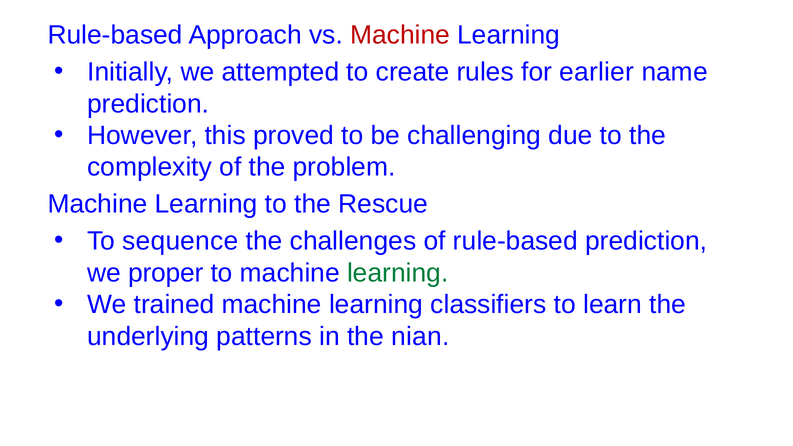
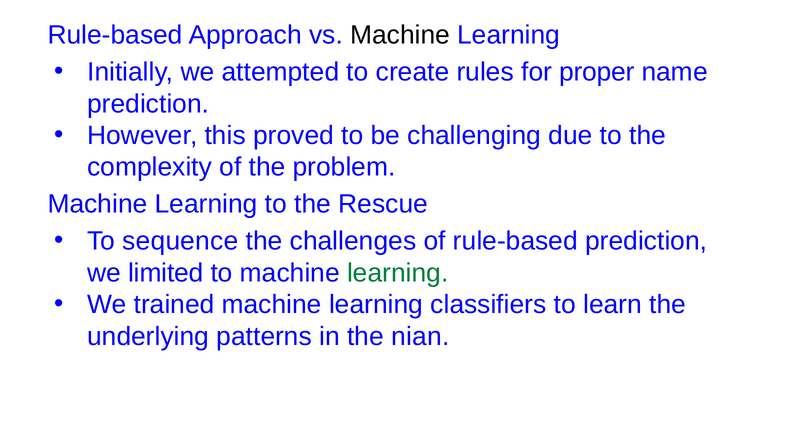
Machine at (400, 35) colour: red -> black
earlier: earlier -> proper
proper: proper -> limited
